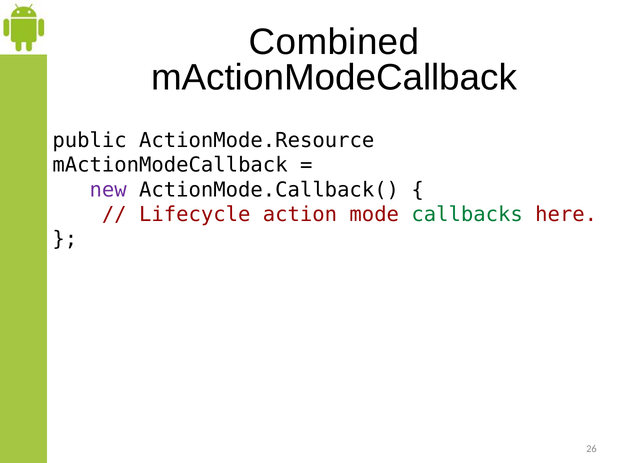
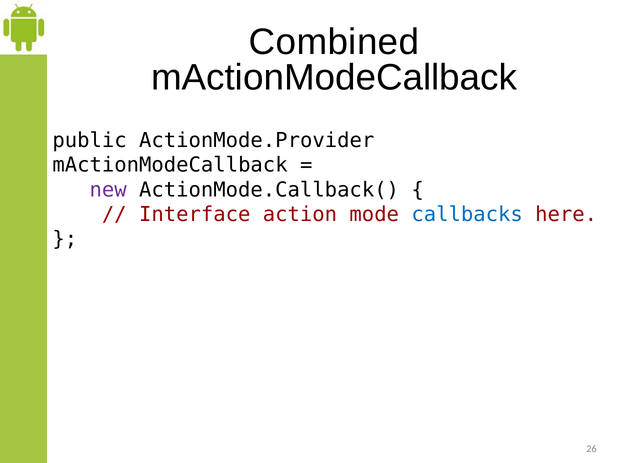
ActionMode.Resource: ActionMode.Resource -> ActionMode.Provider
Lifecycle: Lifecycle -> Interface
callbacks colour: green -> blue
